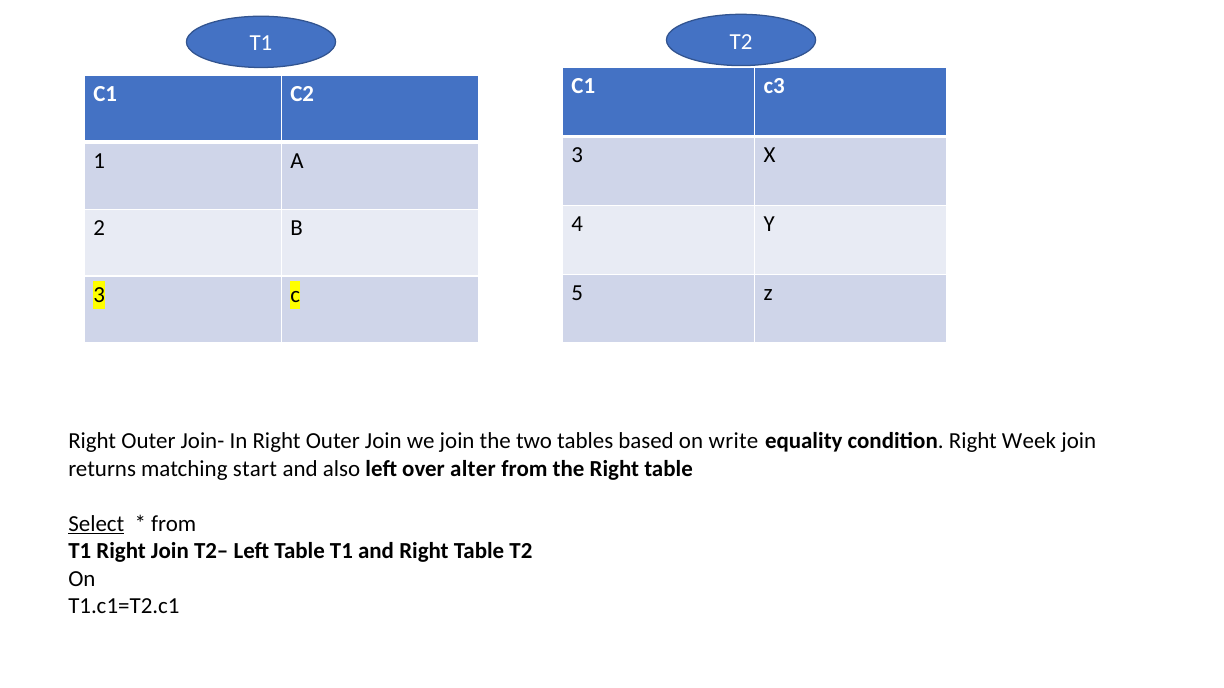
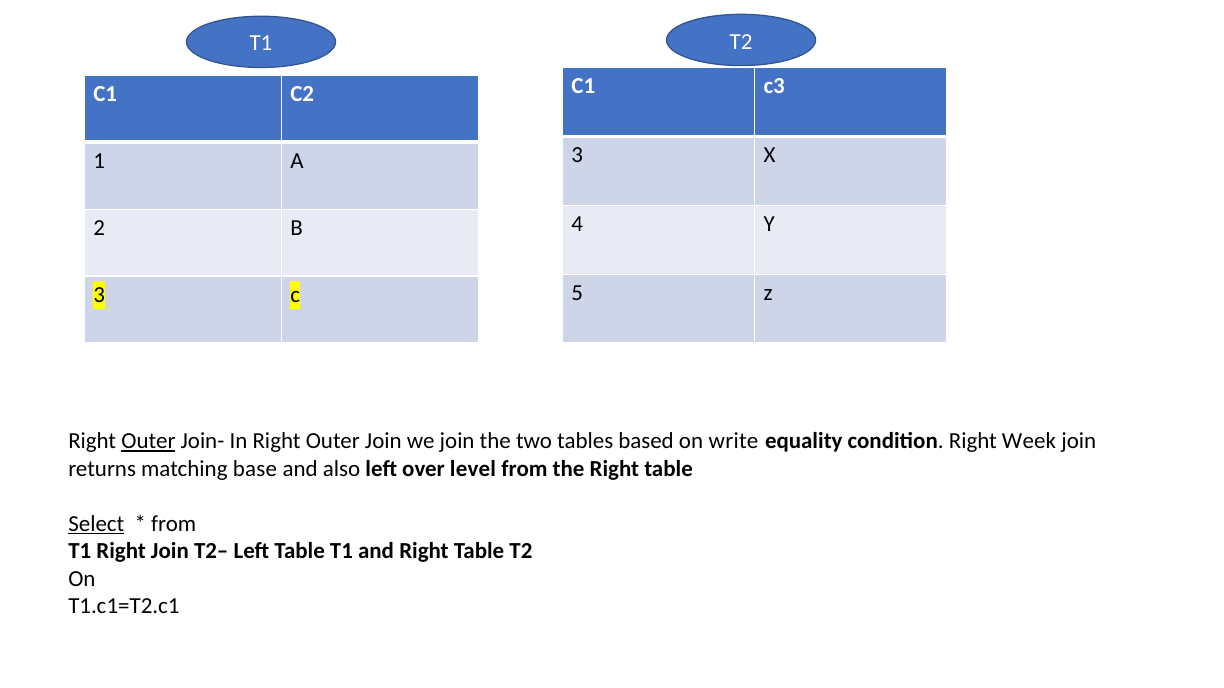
Outer at (148, 442) underline: none -> present
start: start -> base
alter: alter -> level
